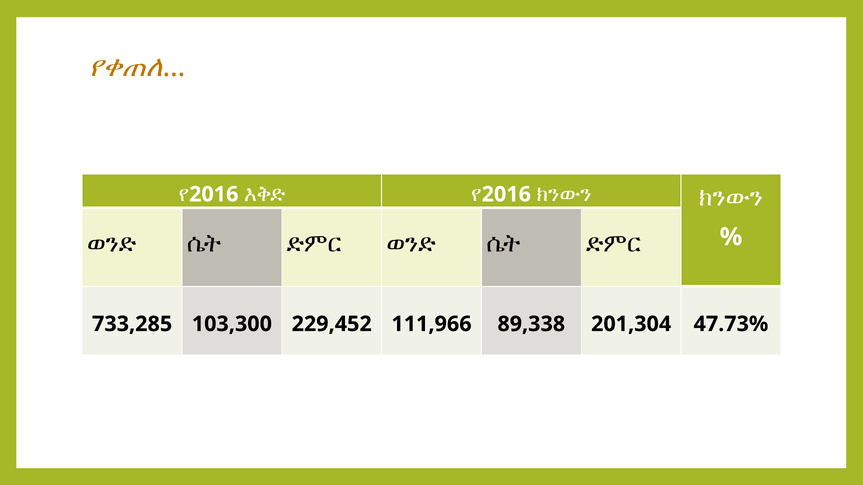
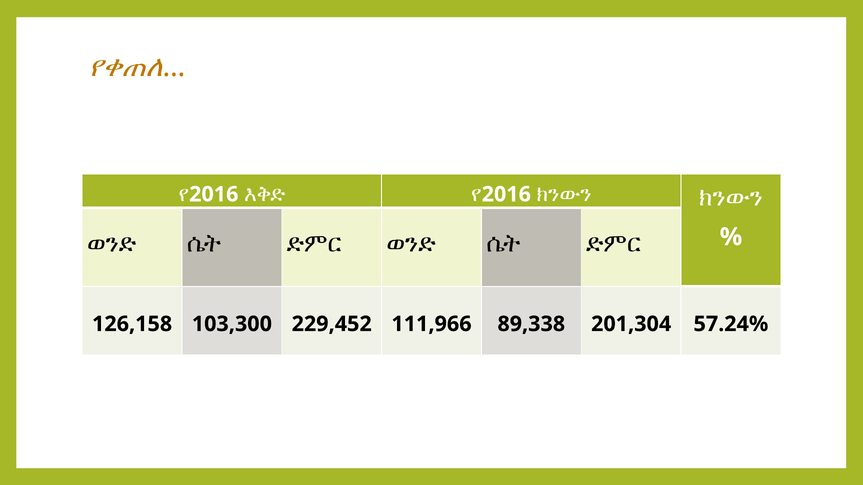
733,285: 733,285 -> 126,158
47.73%: 47.73% -> 57.24%
